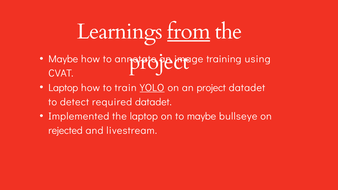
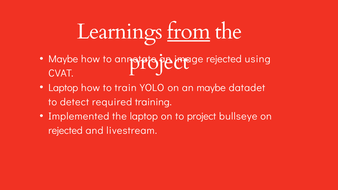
training at (224, 59): training -> rejected
YOLO underline: present -> none
an project: project -> maybe
required datadet: datadet -> training
to maybe: maybe -> project
